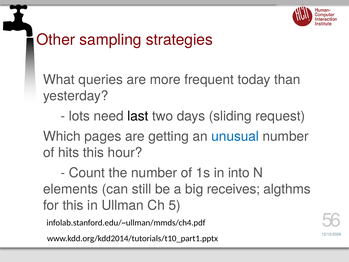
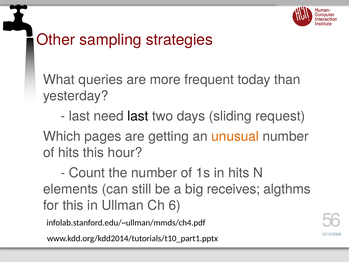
lots at (79, 116): lots -> last
unusual colour: blue -> orange
in into: into -> hits
5: 5 -> 6
